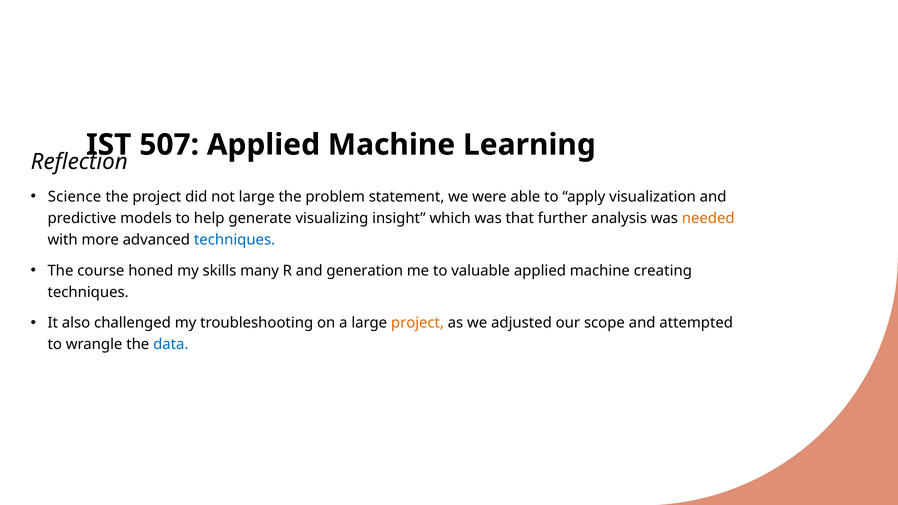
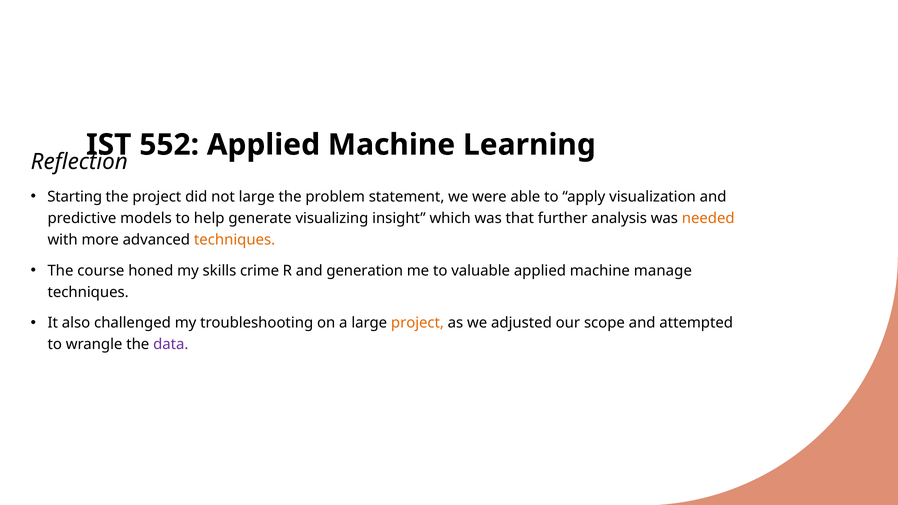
507: 507 -> 552
Science: Science -> Starting
techniques at (235, 240) colour: blue -> orange
many: many -> crime
creating: creating -> manage
data colour: blue -> purple
